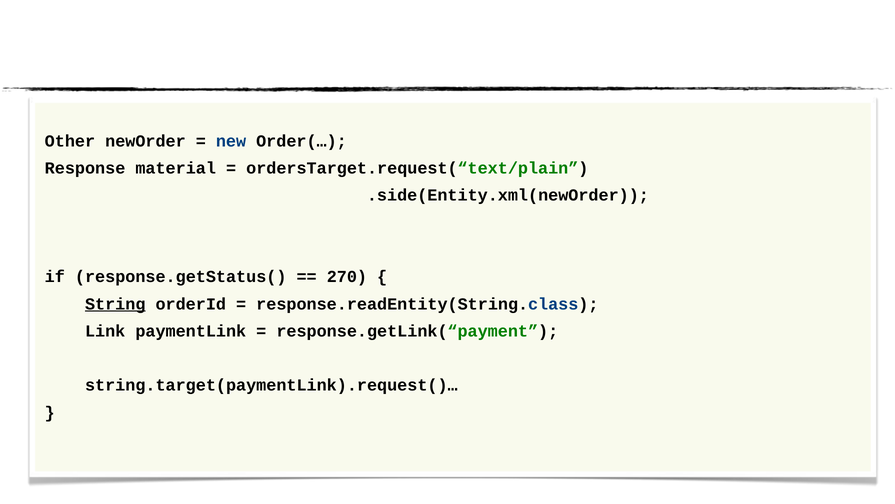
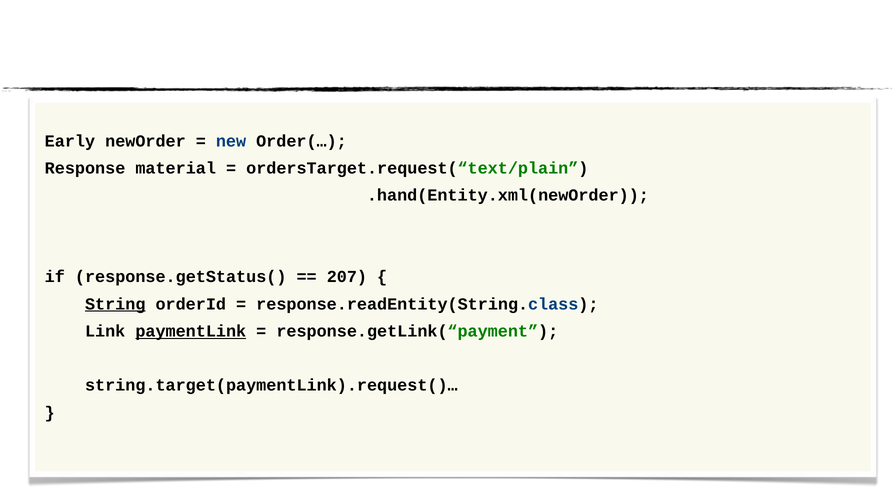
Other: Other -> Early
.side(Entity.xml(newOrder: .side(Entity.xml(newOrder -> .hand(Entity.xml(newOrder
270: 270 -> 207
paymentLink underline: none -> present
